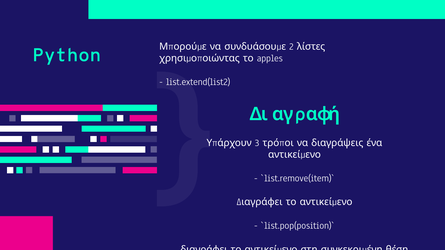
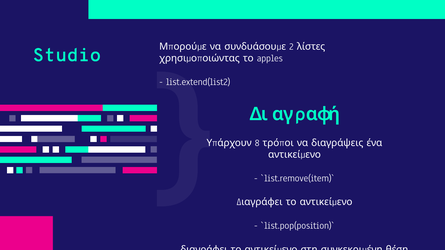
Python: Python -> Studio
3: 3 -> 8
